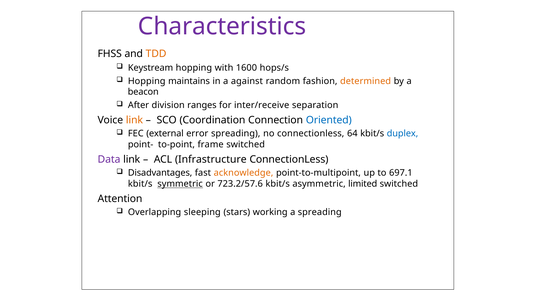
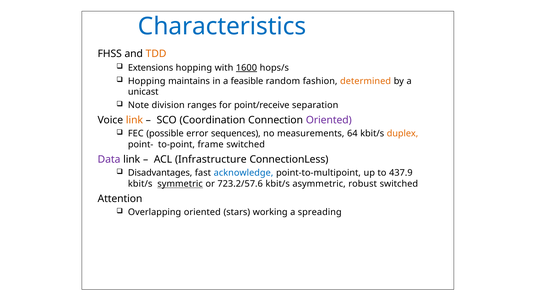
Characteristics colour: purple -> blue
Keystream: Keystream -> Extensions
1600 underline: none -> present
against: against -> feasible
beacon: beacon -> unicast
After: After -> Note
inter/receive: inter/receive -> point/receive
Oriented at (329, 120) colour: blue -> purple
external: external -> possible
error spreading: spreading -> sequences
no connectionless: connectionless -> measurements
duplex colour: blue -> orange
acknowledge colour: orange -> blue
697.1: 697.1 -> 437.9
limited: limited -> robust
Overlapping sleeping: sleeping -> oriented
